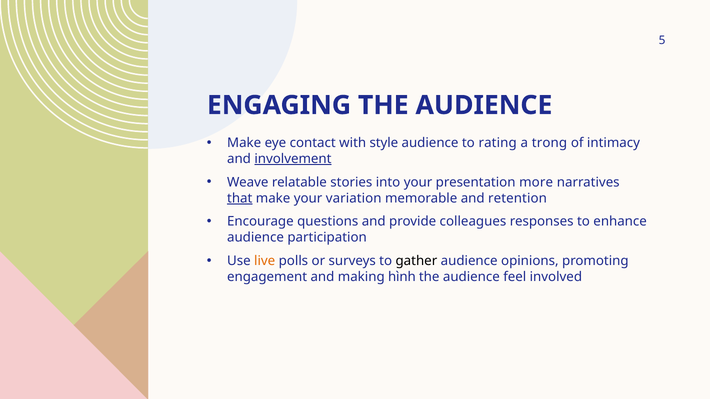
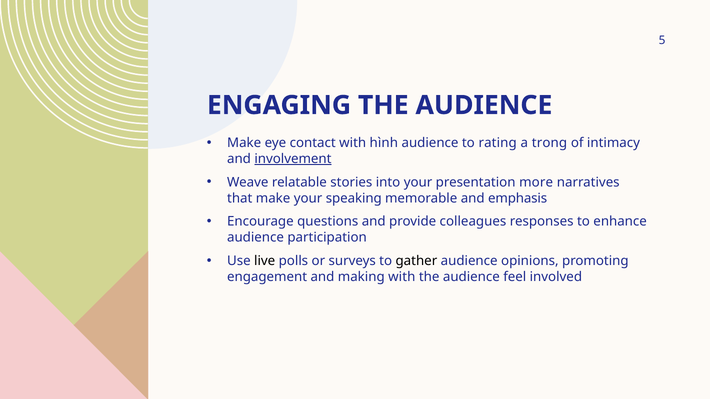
style: style -> hình
that underline: present -> none
variation: variation -> speaking
retention: retention -> emphasis
live colour: orange -> black
making hình: hình -> with
